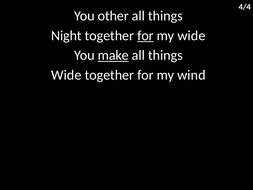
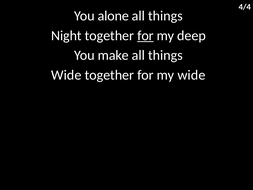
other: other -> alone
my wide: wide -> deep
make underline: present -> none
my wind: wind -> wide
